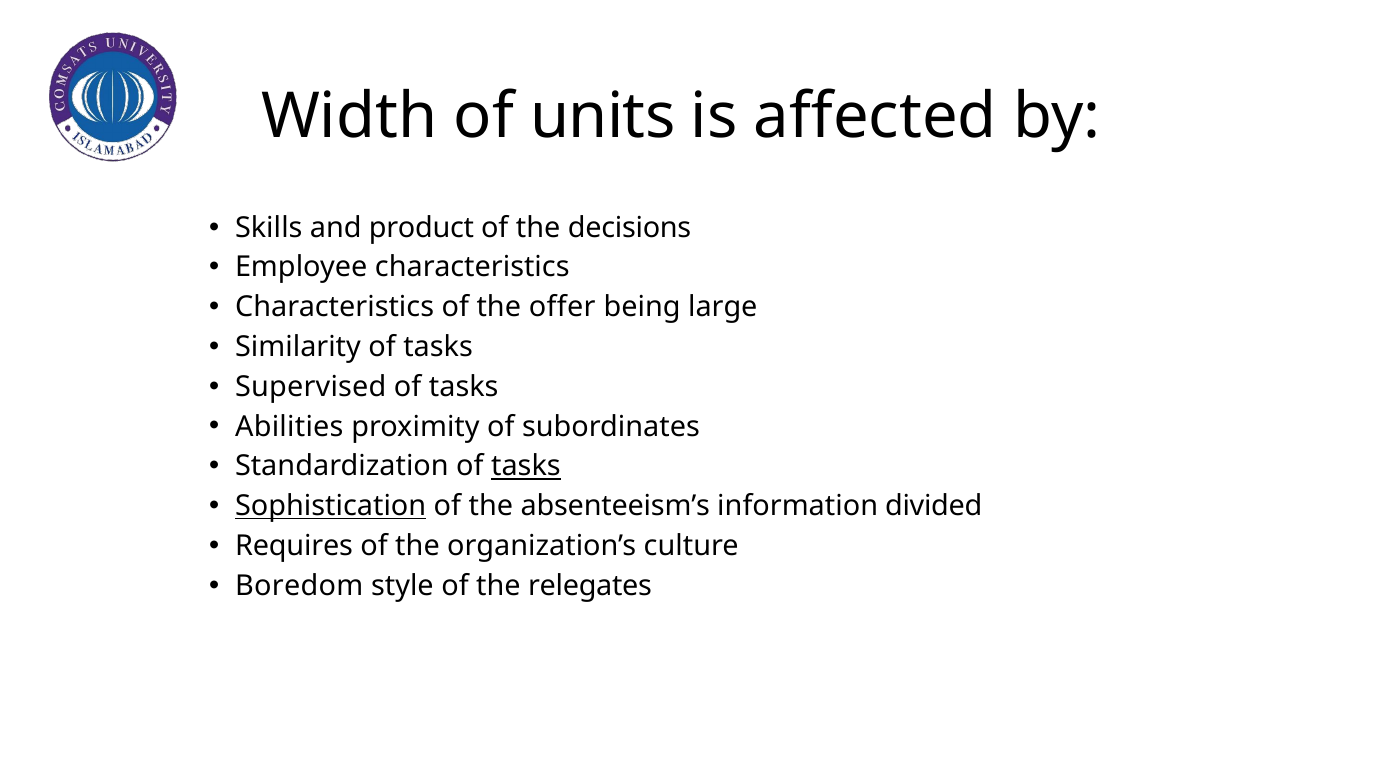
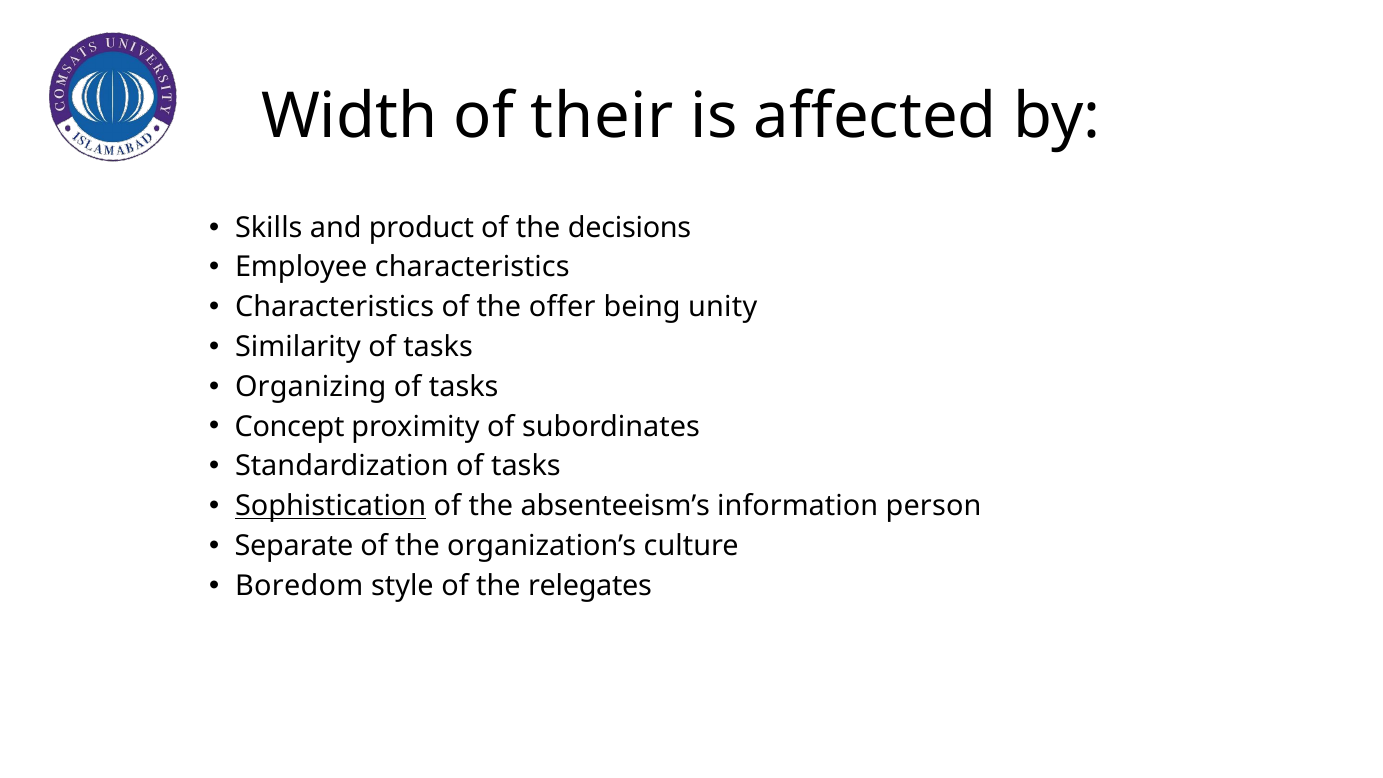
units: units -> their
large: large -> unity
Supervised: Supervised -> Organizing
Abilities: Abilities -> Concept
tasks at (526, 466) underline: present -> none
divided: divided -> person
Requires: Requires -> Separate
